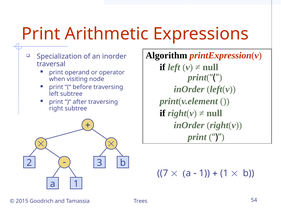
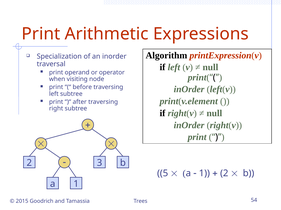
7: 7 -> 5
1 at (224, 174): 1 -> 2
